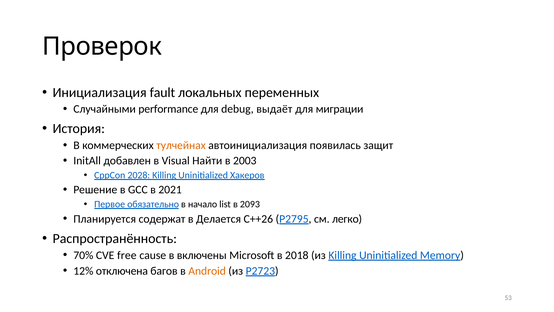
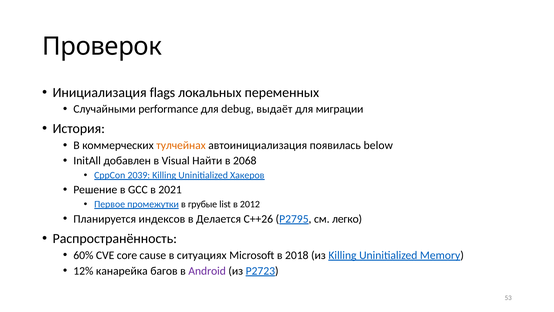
fault: fault -> flags
защит: защит -> below
2003: 2003 -> 2068
2028: 2028 -> 2039
обязательно: обязательно -> промежутки
начало: начало -> грубые
2093: 2093 -> 2012
содержат: содержат -> индексов
70%: 70% -> 60%
free: free -> core
включены: включены -> ситуациях
отключена: отключена -> канарейка
Android colour: orange -> purple
